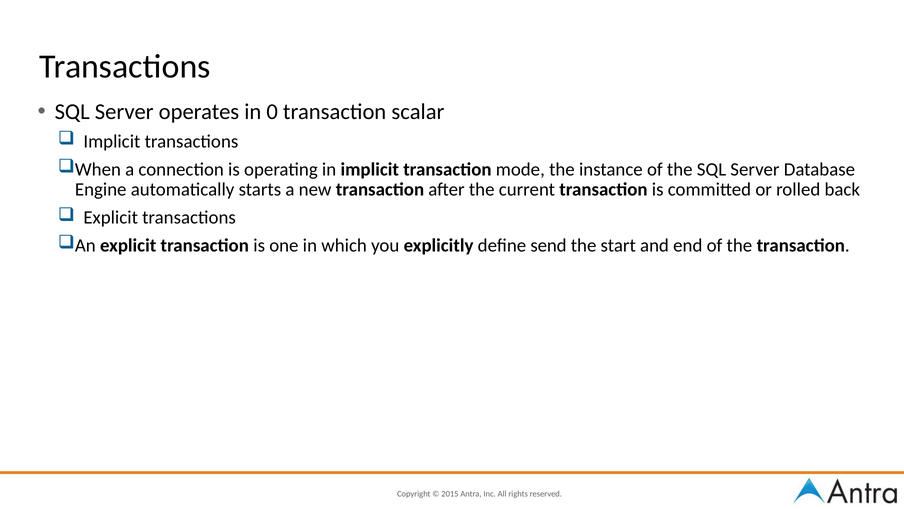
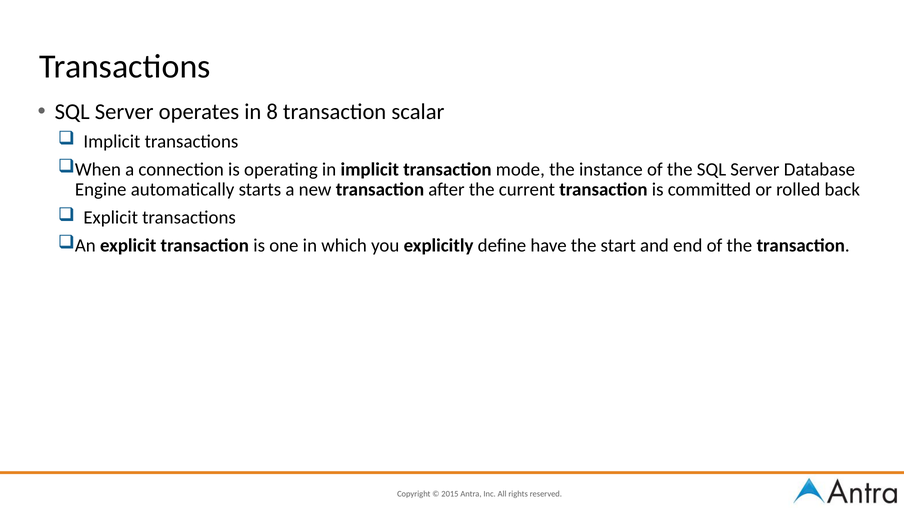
0: 0 -> 8
send: send -> have
